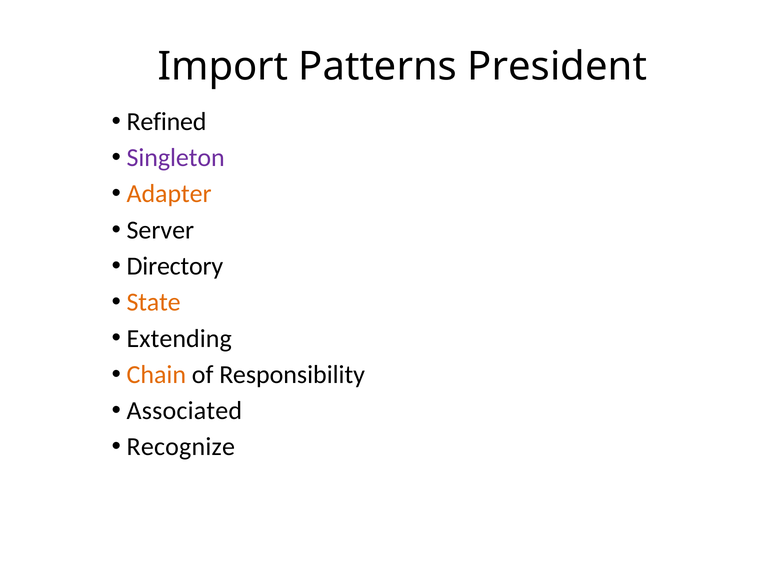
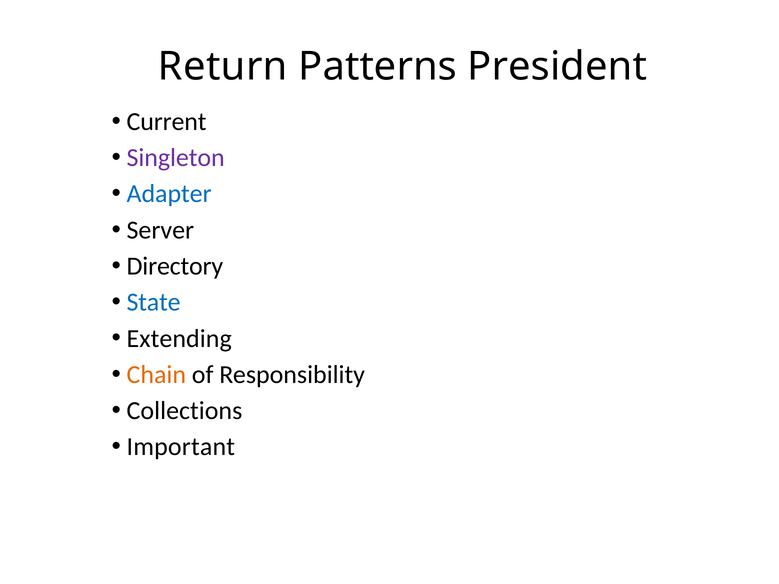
Import: Import -> Return
Refined: Refined -> Current
Adapter colour: orange -> blue
State colour: orange -> blue
Associated: Associated -> Collections
Recognize: Recognize -> Important
